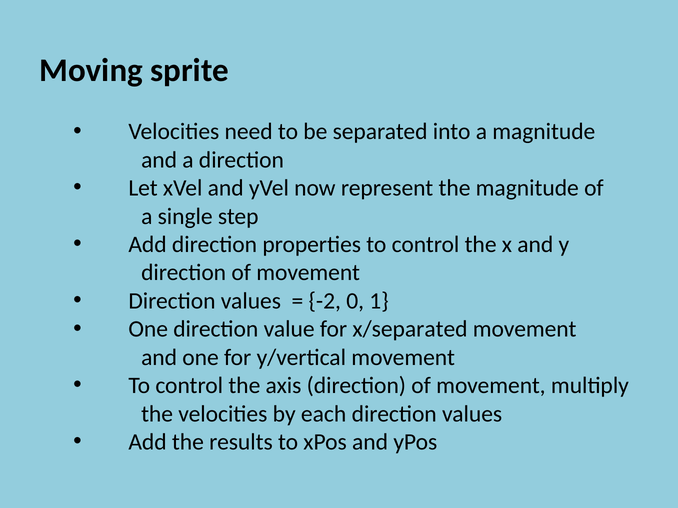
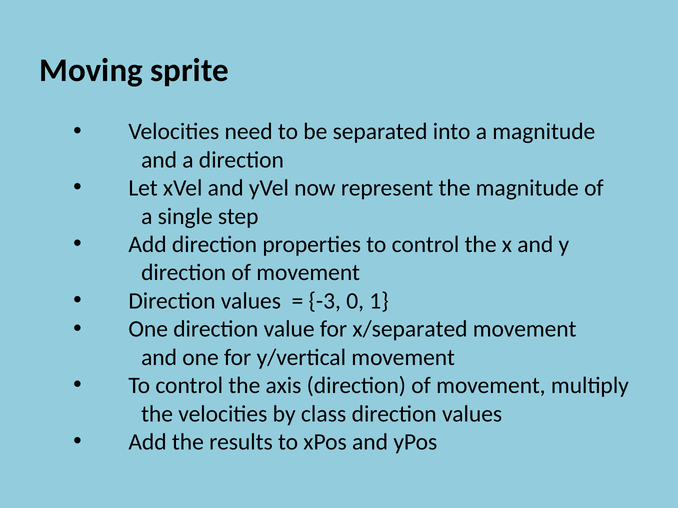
-2: -2 -> -3
each: each -> class
